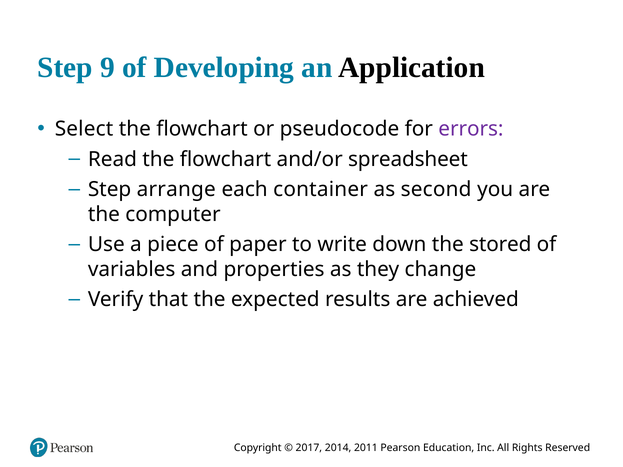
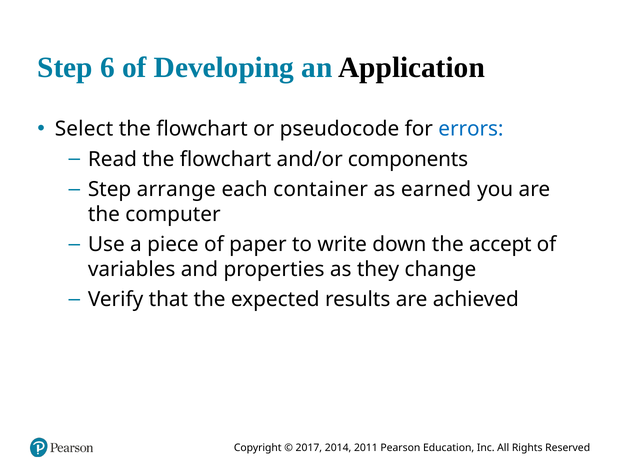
9: 9 -> 6
errors colour: purple -> blue
spreadsheet: spreadsheet -> components
second: second -> earned
stored: stored -> accept
